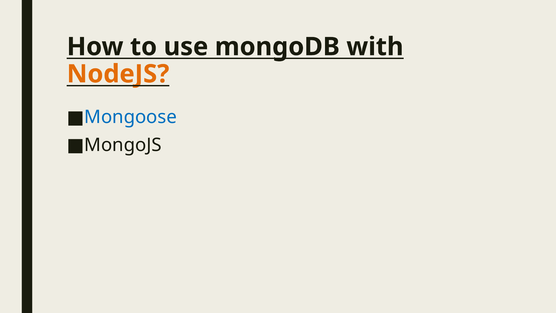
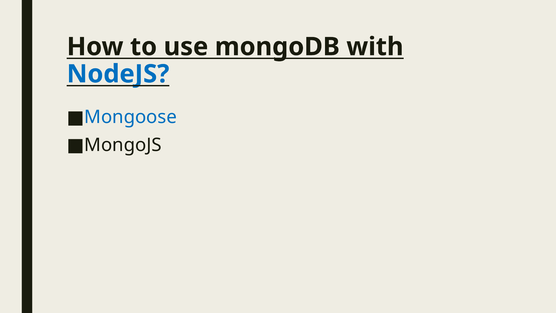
NodeJS colour: orange -> blue
